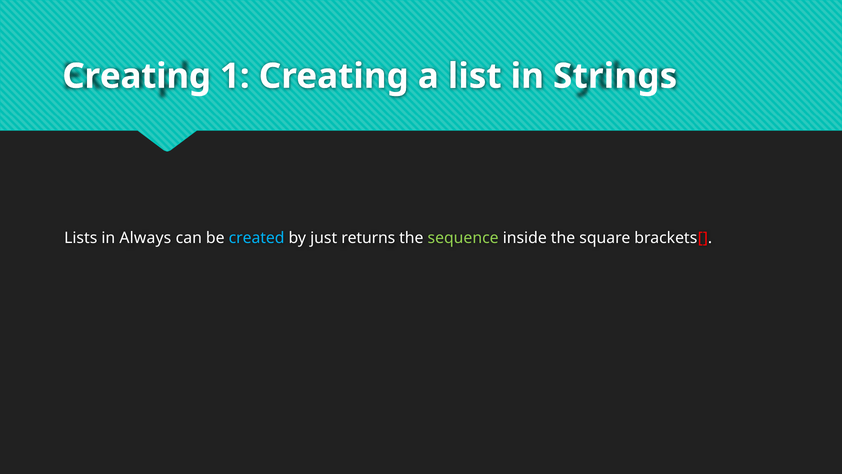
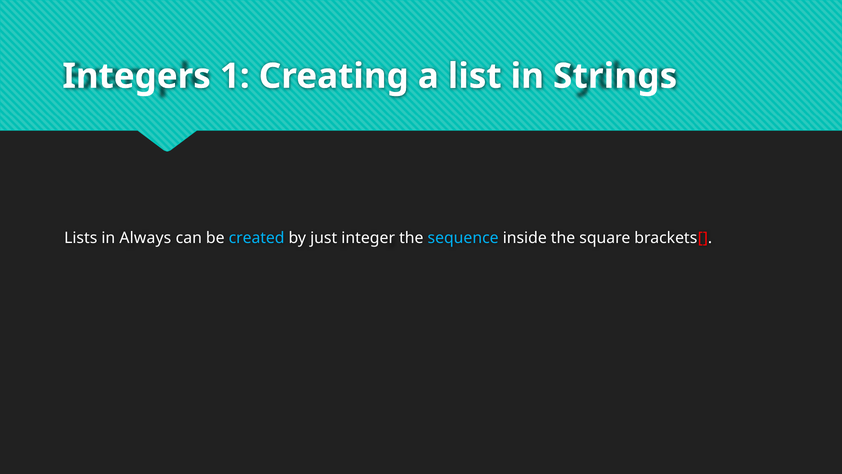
Creating at (137, 76): Creating -> Integers
returns: returns -> integer
sequence colour: light green -> light blue
